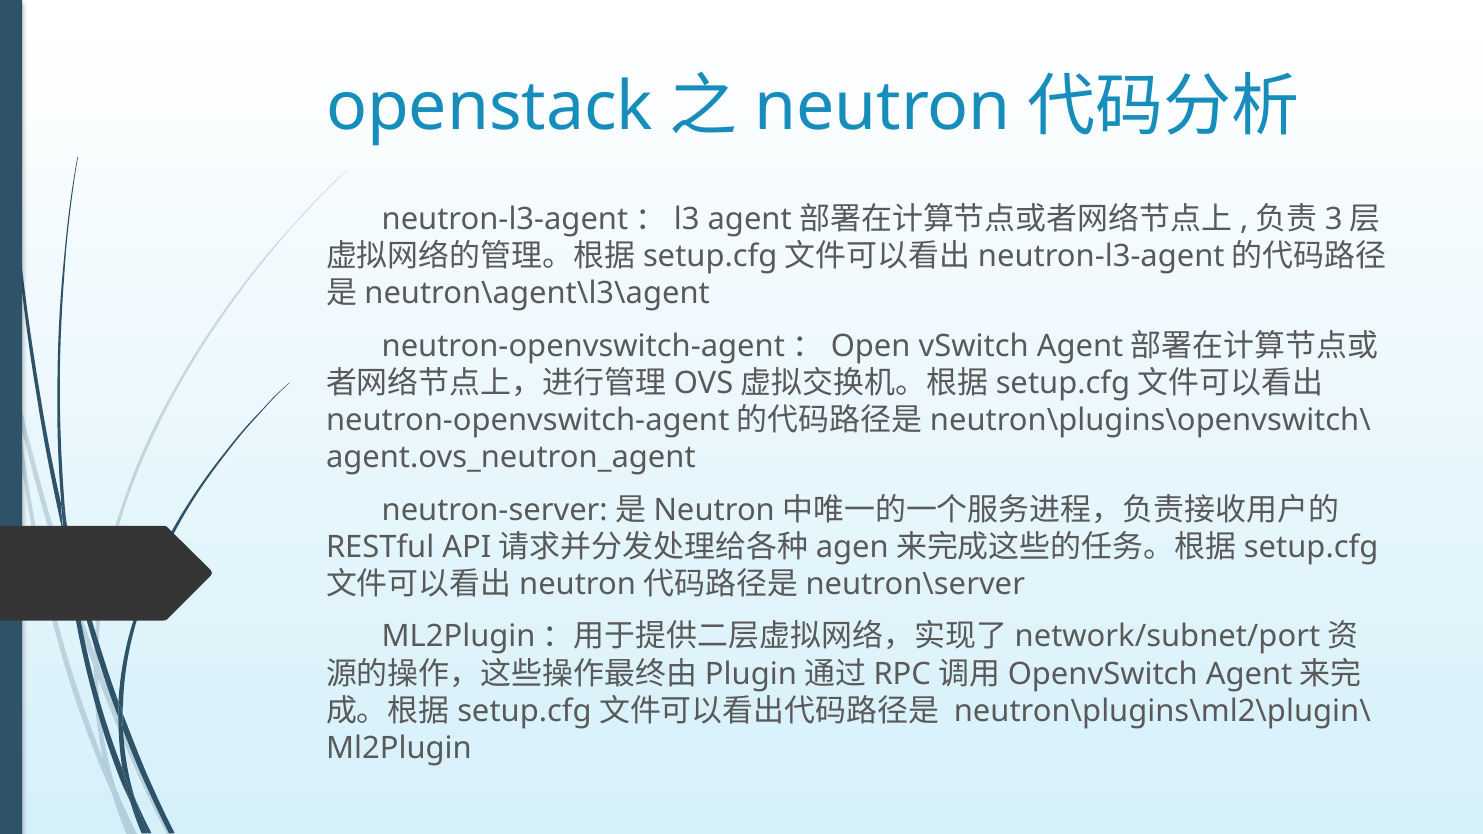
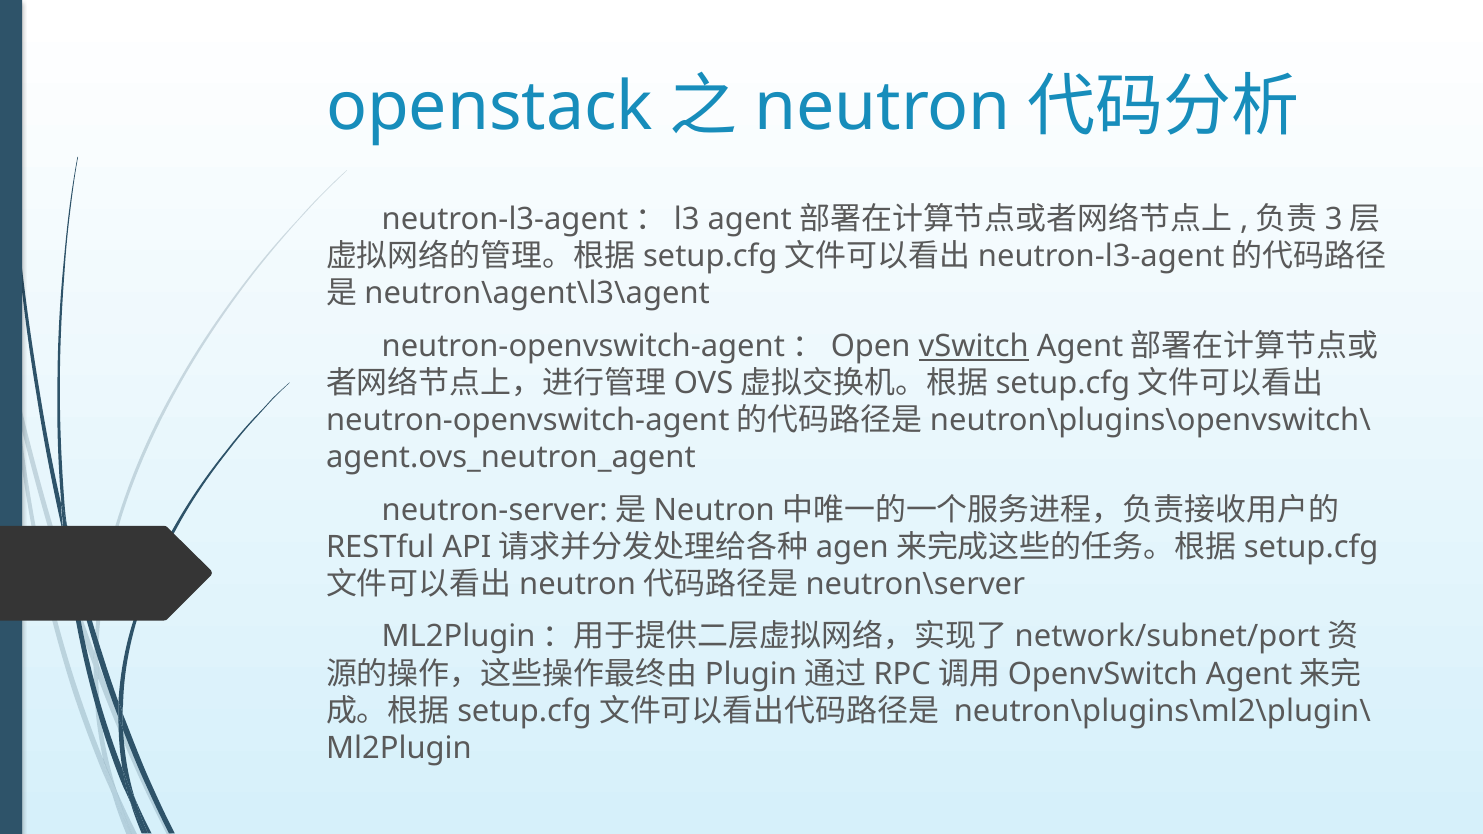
vSwitch underline: none -> present
